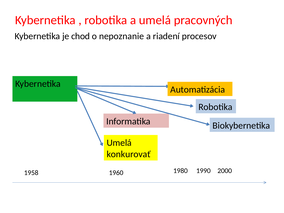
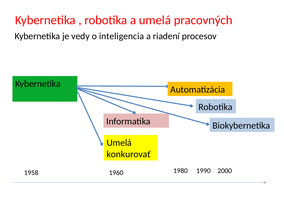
chod: chod -> vedy
nepoznanie: nepoznanie -> inteligencia
